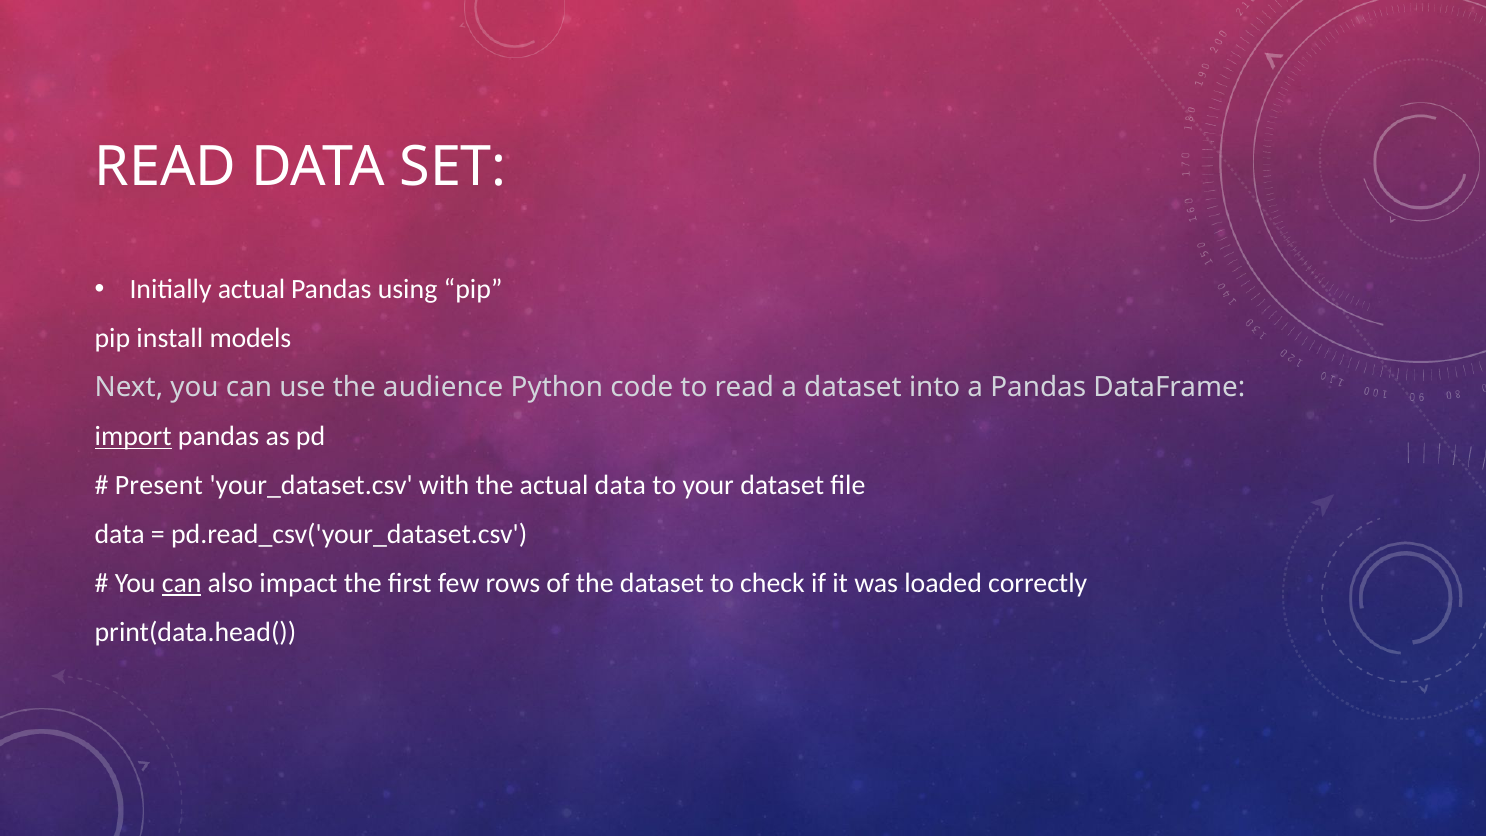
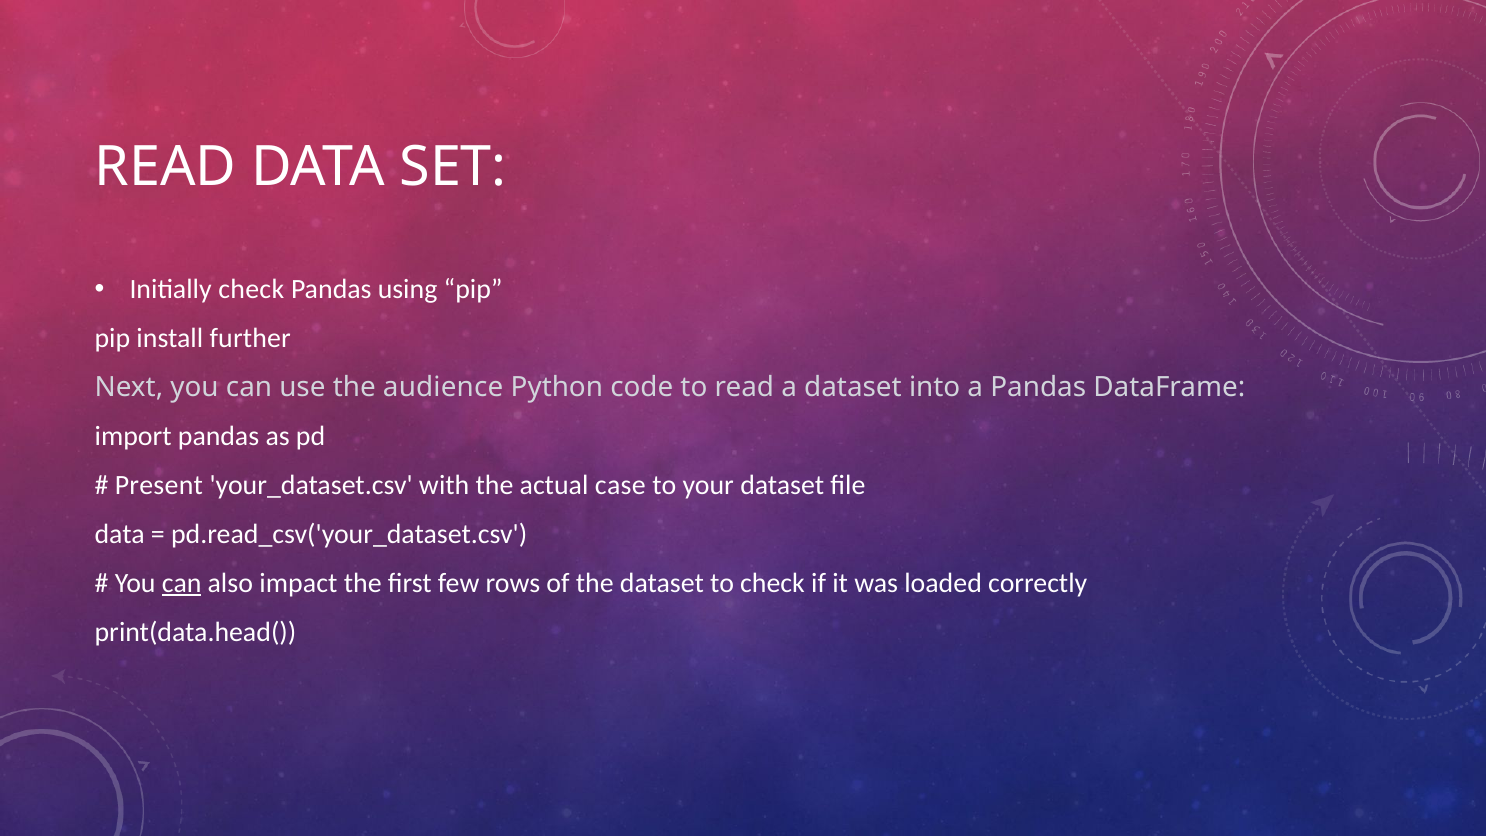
Initially actual: actual -> check
models: models -> further
import underline: present -> none
actual data: data -> case
